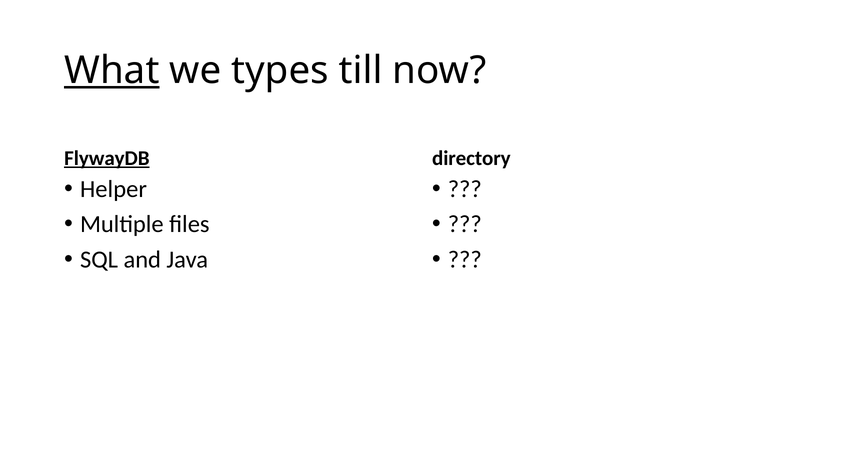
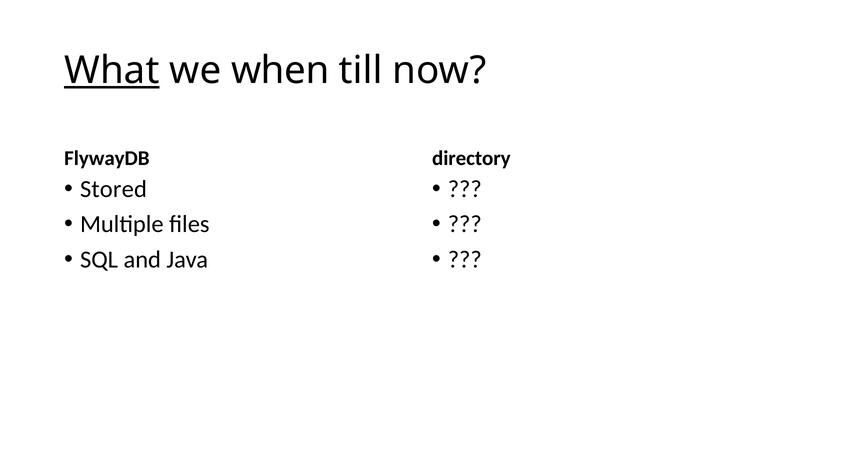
types: types -> when
FlywayDB underline: present -> none
Helper: Helper -> Stored
